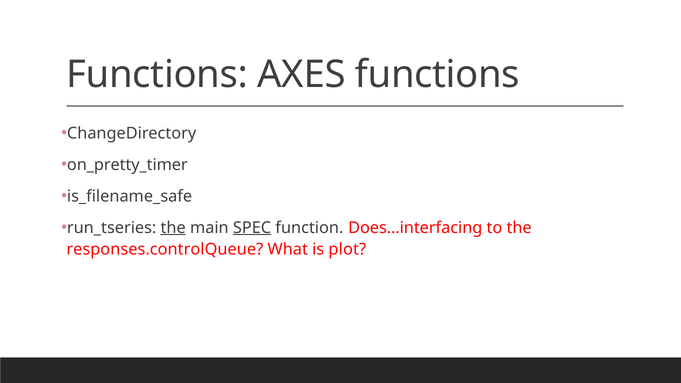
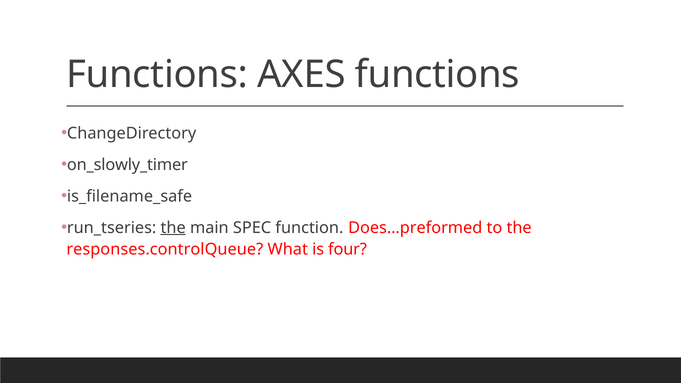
on_pretty_timer: on_pretty_timer -> on_slowly_timer
SPEC underline: present -> none
Does…interfacing: Does…interfacing -> Does…preformed
plot: plot -> four
